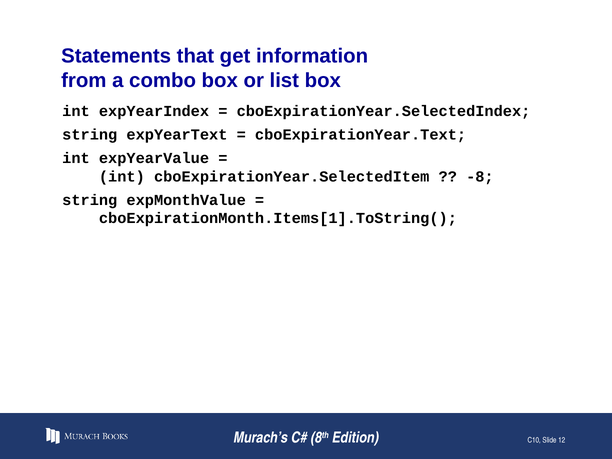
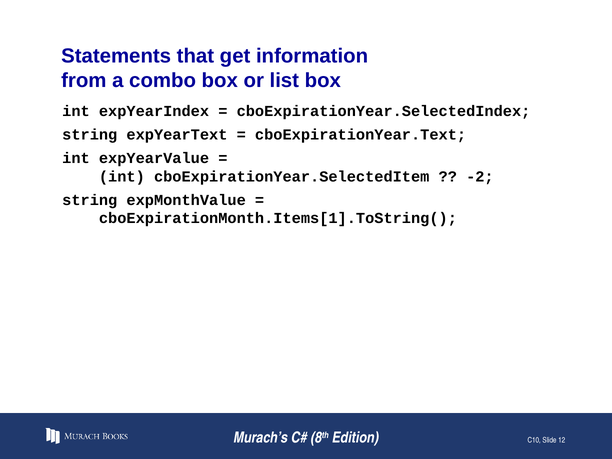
-8: -8 -> -2
